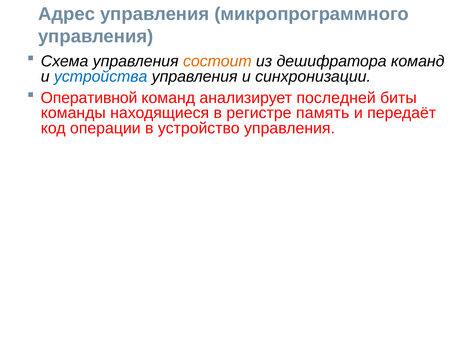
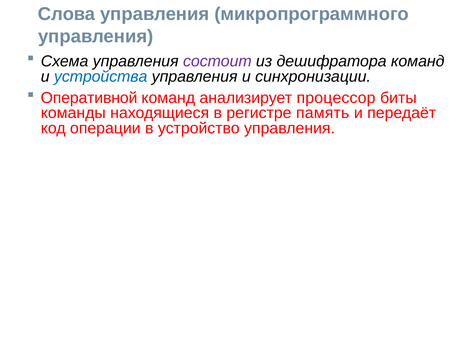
Адрес: Адрес -> Слова
состоит colour: orange -> purple
последней: последней -> процессор
